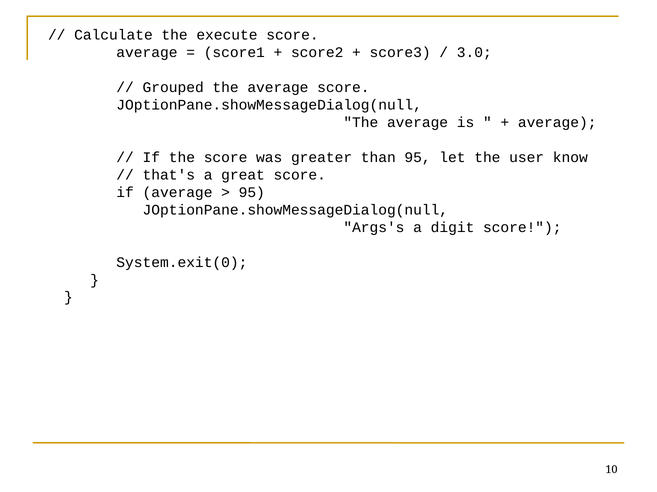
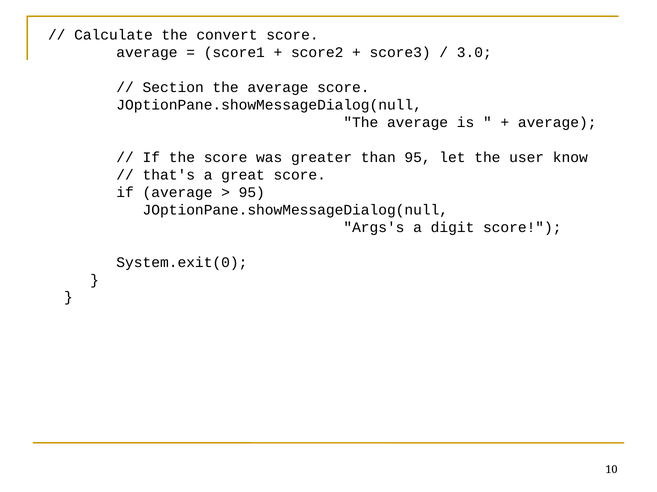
execute: execute -> convert
Grouped: Grouped -> Section
